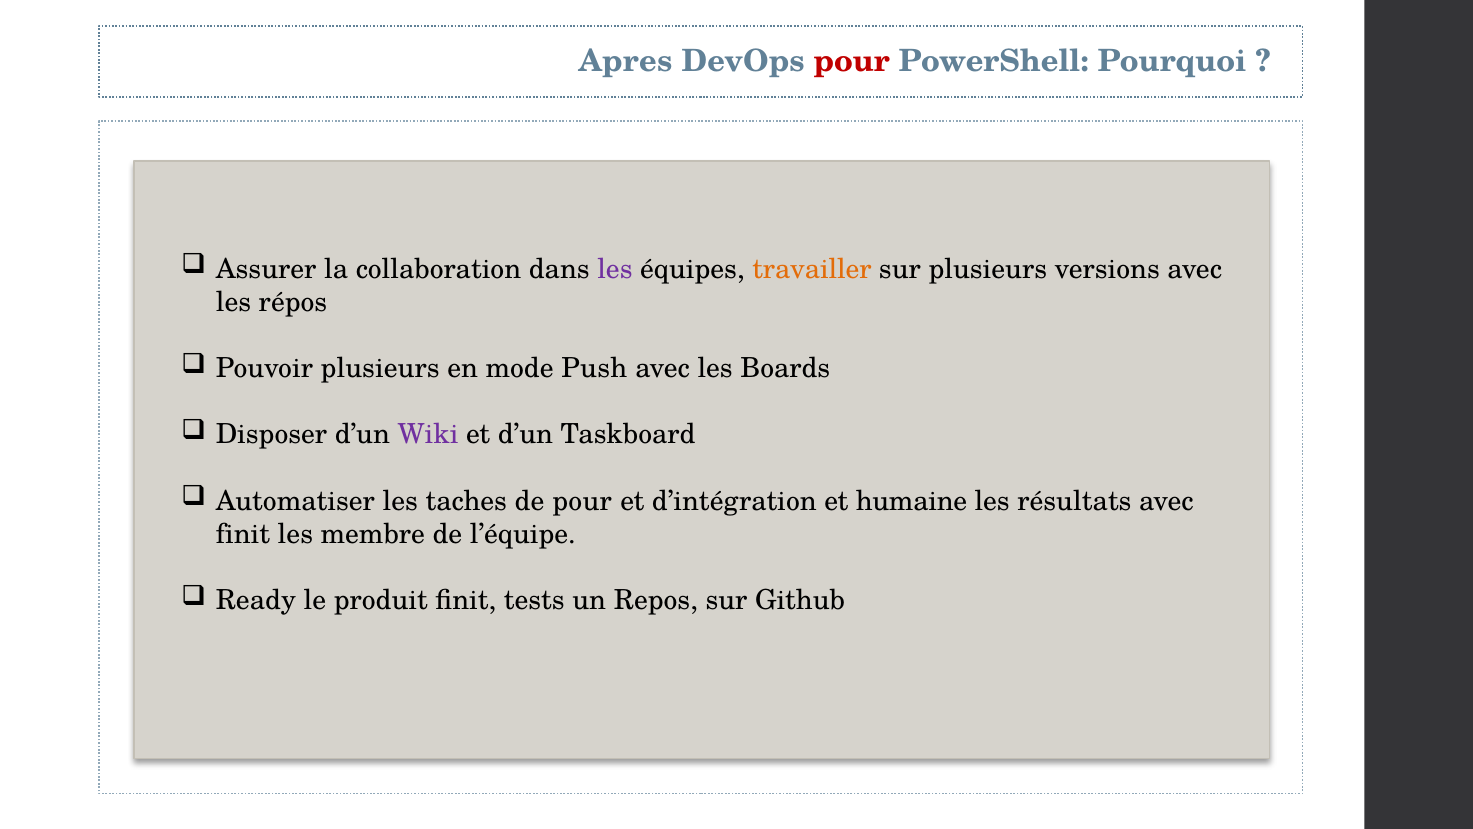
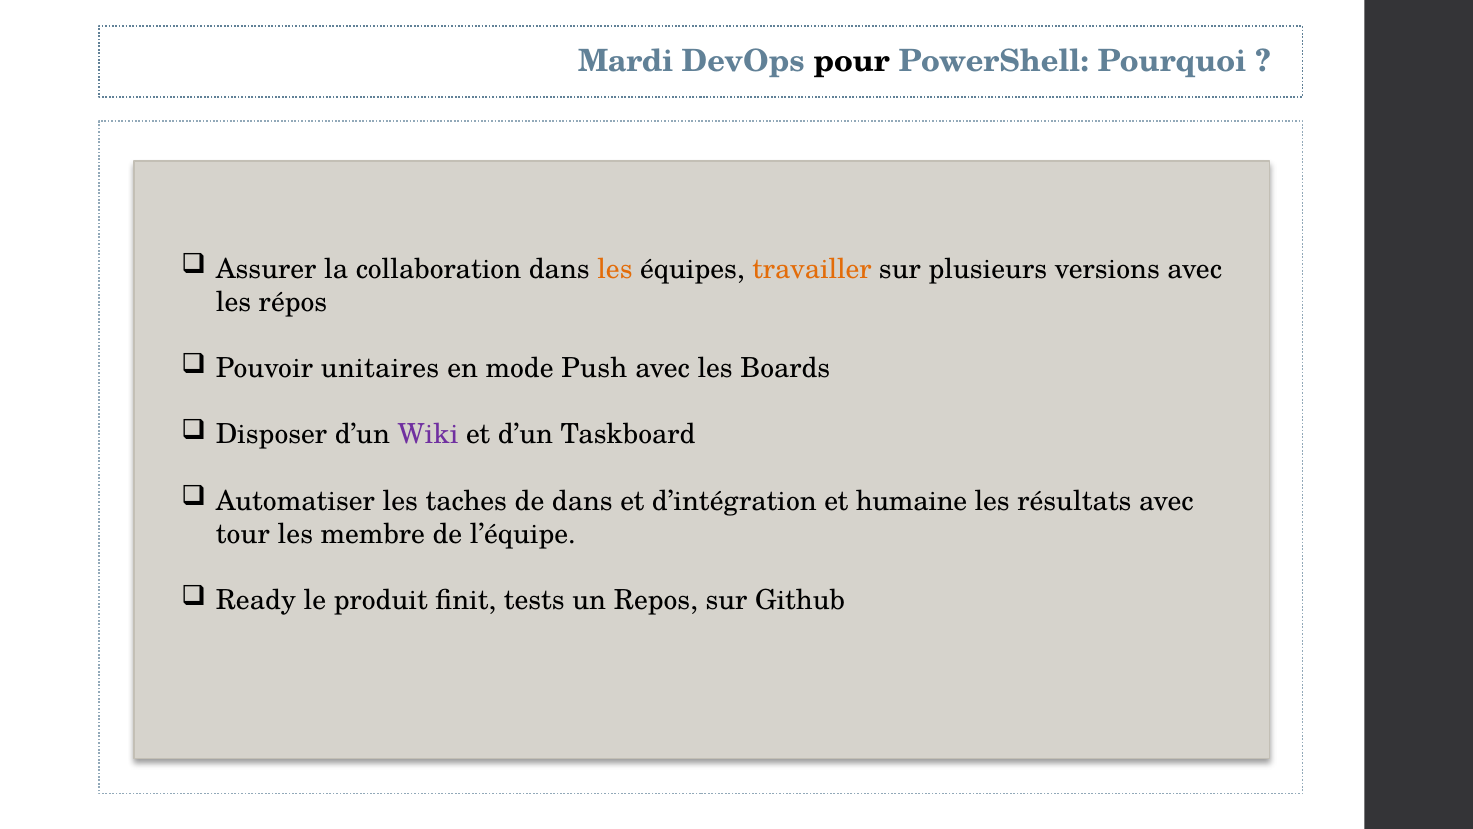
Apres: Apres -> Mardi
pour at (852, 61) colour: red -> black
les at (615, 269) colour: purple -> orange
Pouvoir plusieurs: plusieurs -> unitaires
de pour: pour -> dans
finit at (243, 534): finit -> tour
